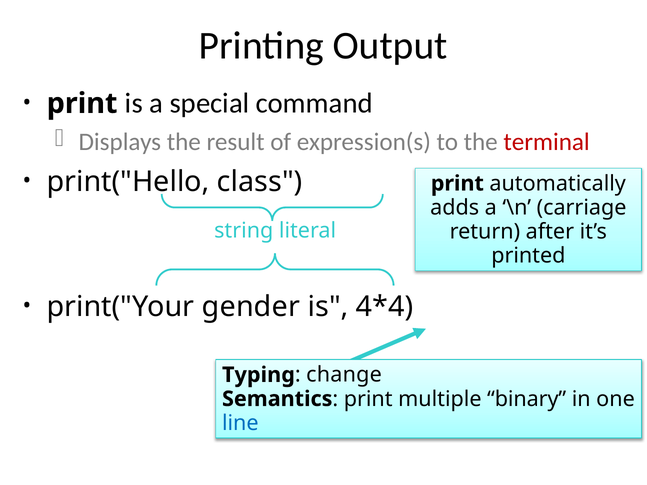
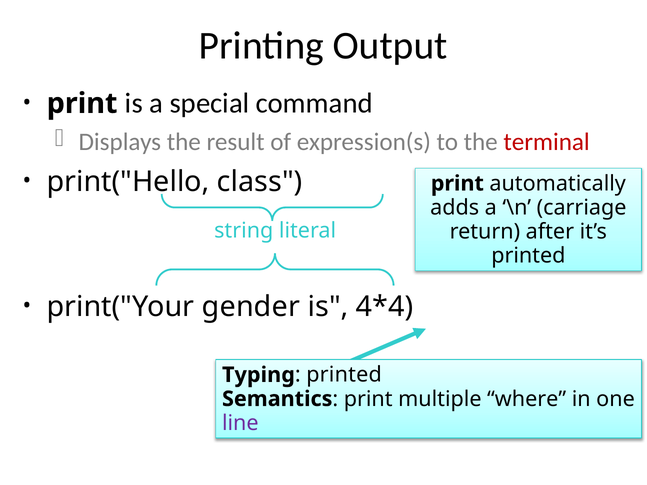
change at (344, 375): change -> printed
binary: binary -> where
line colour: blue -> purple
